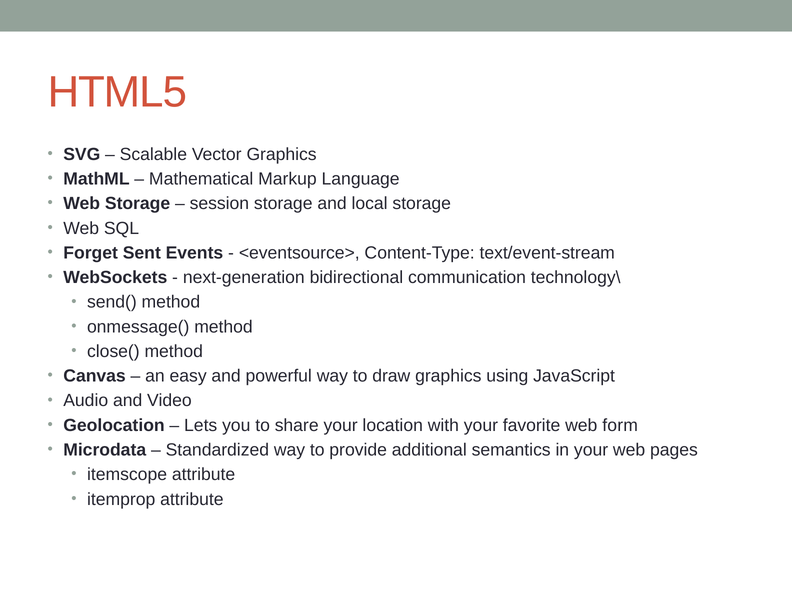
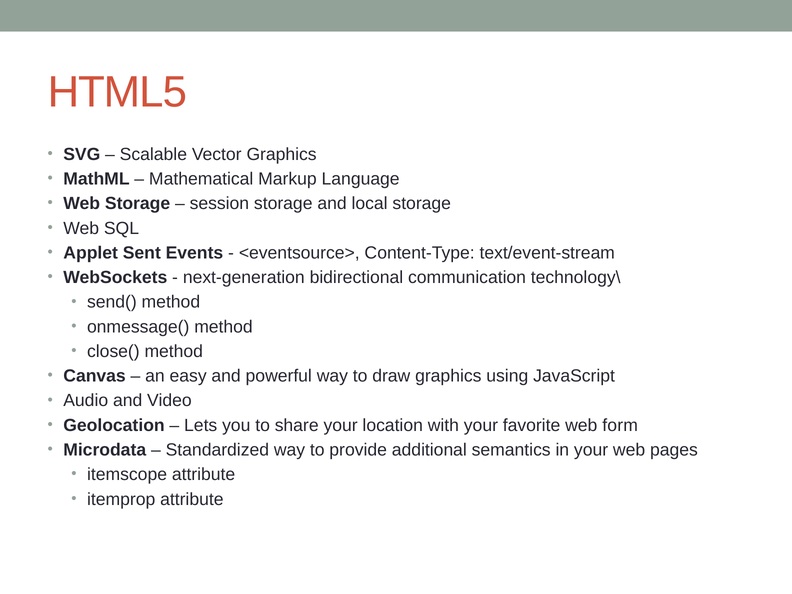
Forget: Forget -> Applet
